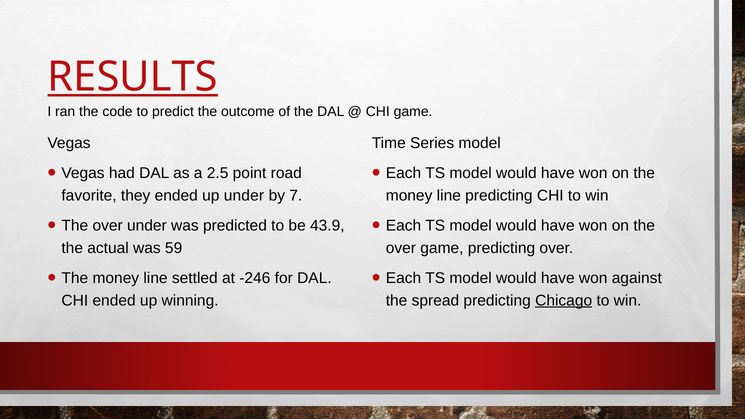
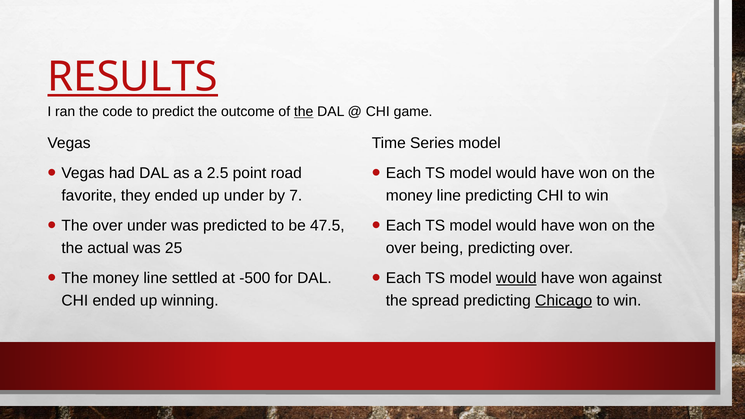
the at (304, 112) underline: none -> present
43.9: 43.9 -> 47.5
59: 59 -> 25
over game: game -> being
-246: -246 -> -500
would at (516, 278) underline: none -> present
